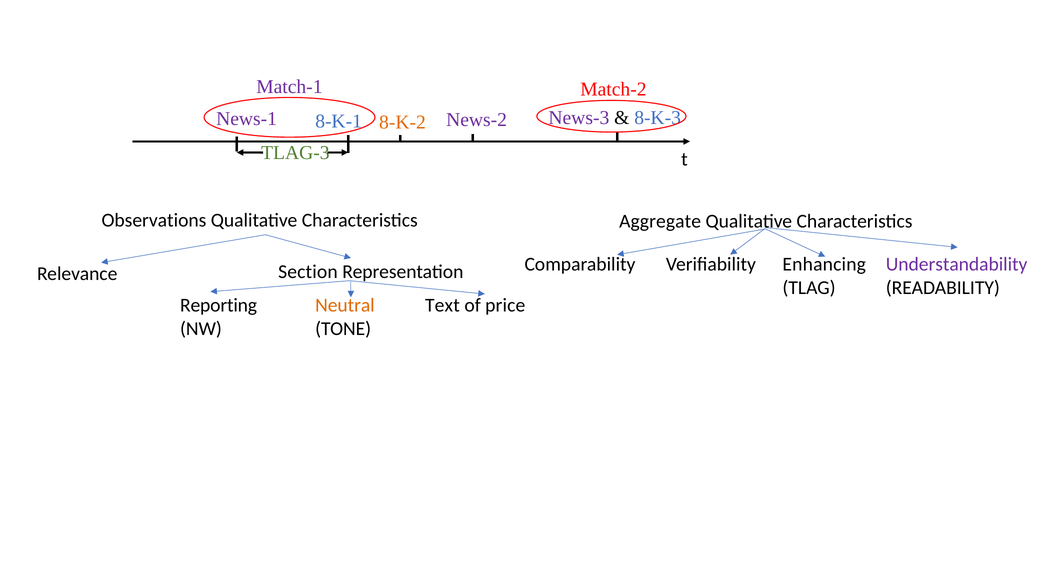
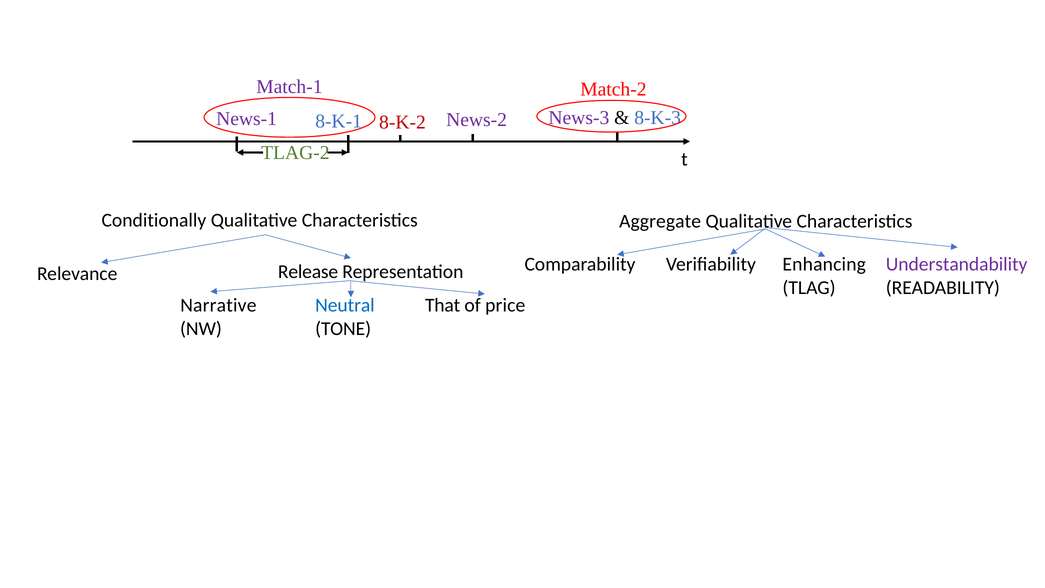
8-K-2 colour: orange -> red
TLAG-3: TLAG-3 -> TLAG-2
Observations: Observations -> Conditionally
Section: Section -> Release
Text: Text -> That
Reporting: Reporting -> Narrative
Neutral colour: orange -> blue
